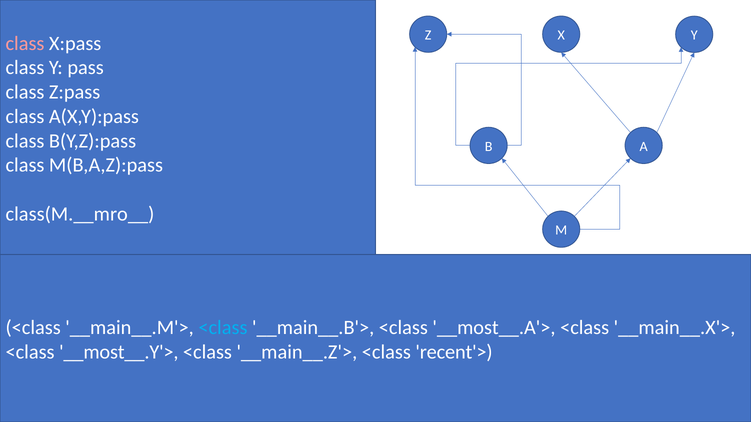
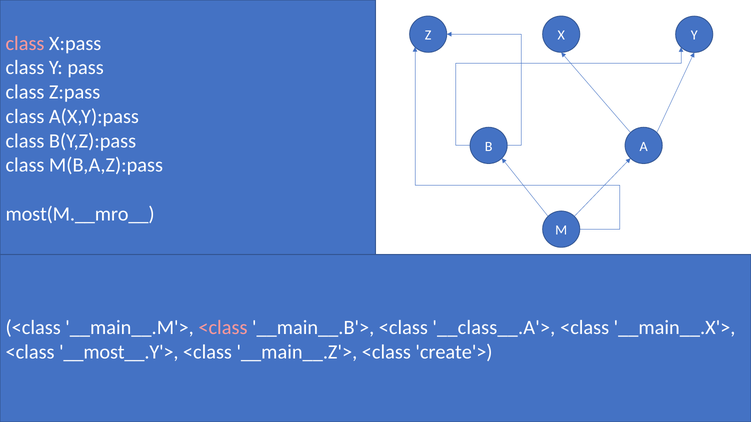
class(M.__mro__: class(M.__mro__ -> most(M.__mro__
<class at (223, 328) colour: light blue -> pink
__most__.A'>: __most__.A'> -> __class__.A'>
recent'>: recent'> -> create'>
